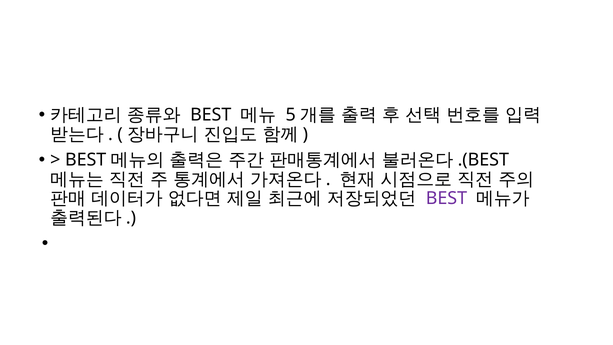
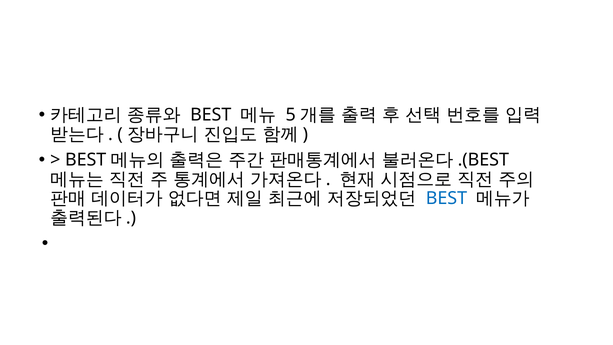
BEST at (446, 198) colour: purple -> blue
